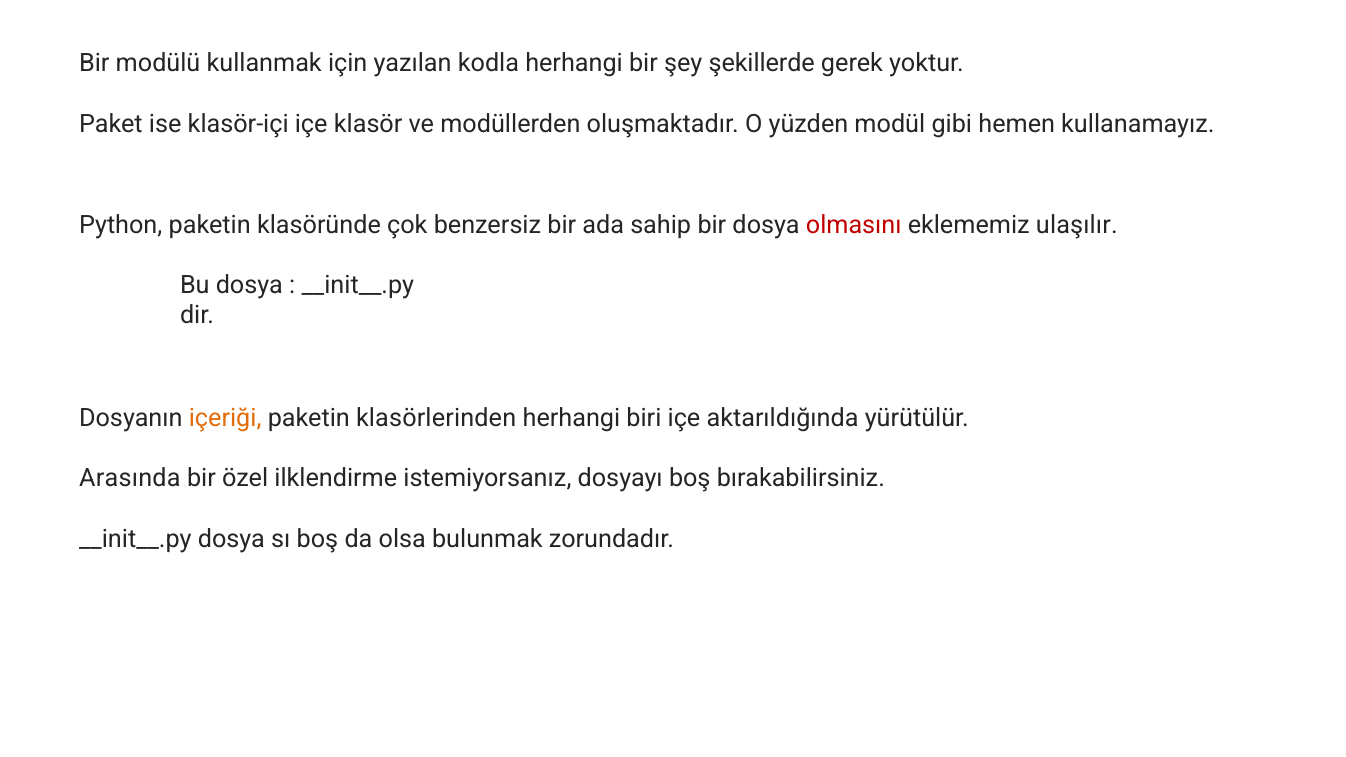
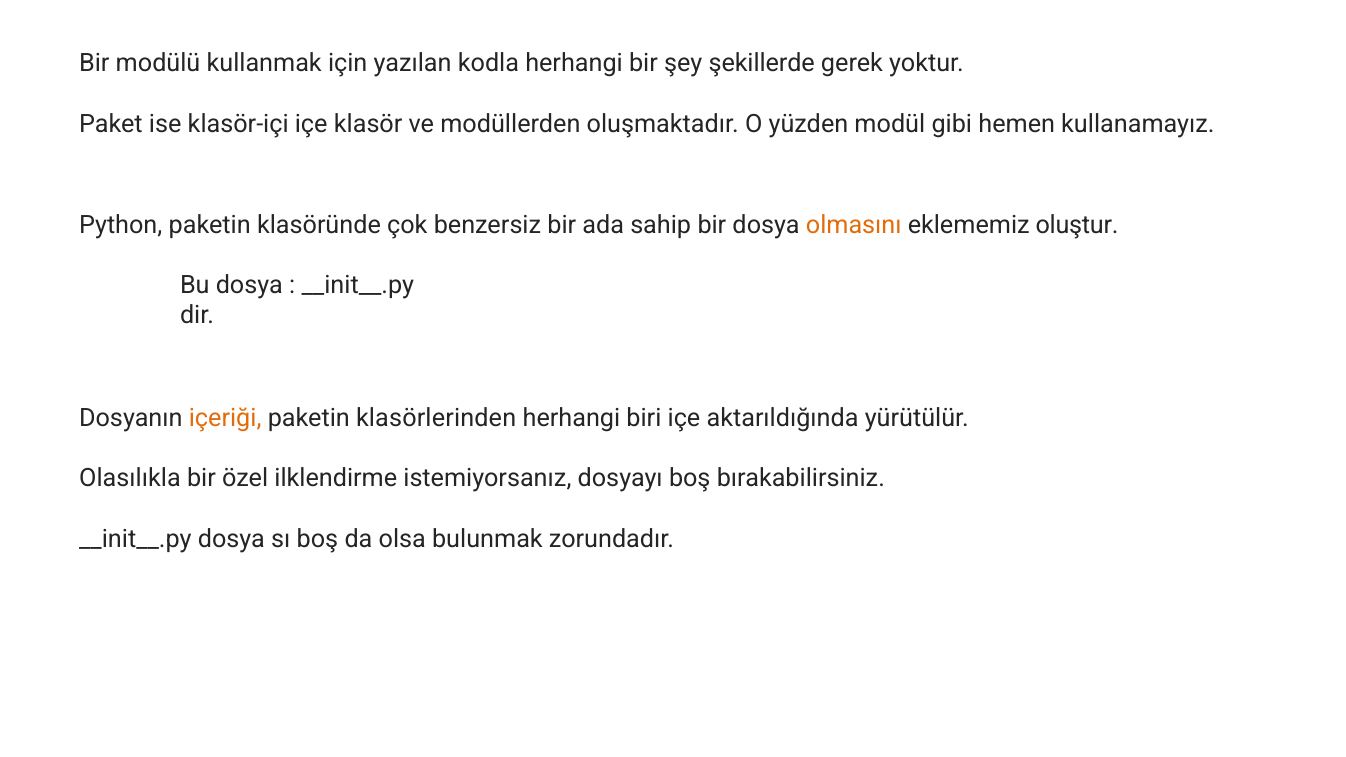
olmasını colour: red -> orange
ulaşılır: ulaşılır -> oluştur
Arasında: Arasında -> Olasılıkla
